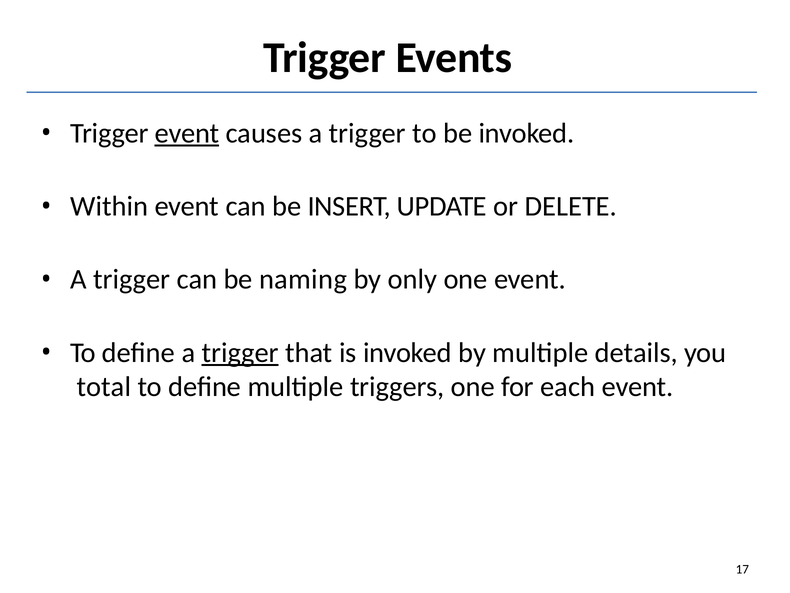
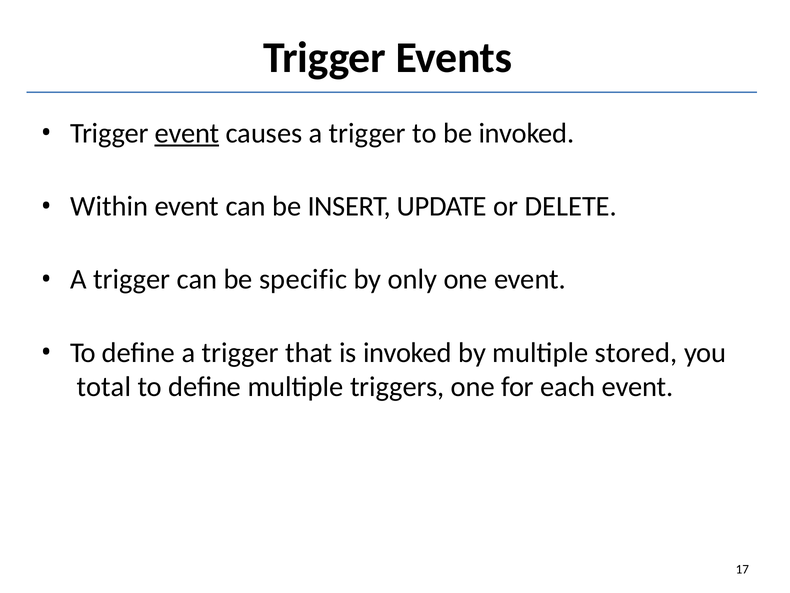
naming: naming -> specific
trigger at (240, 352) underline: present -> none
details: details -> stored
